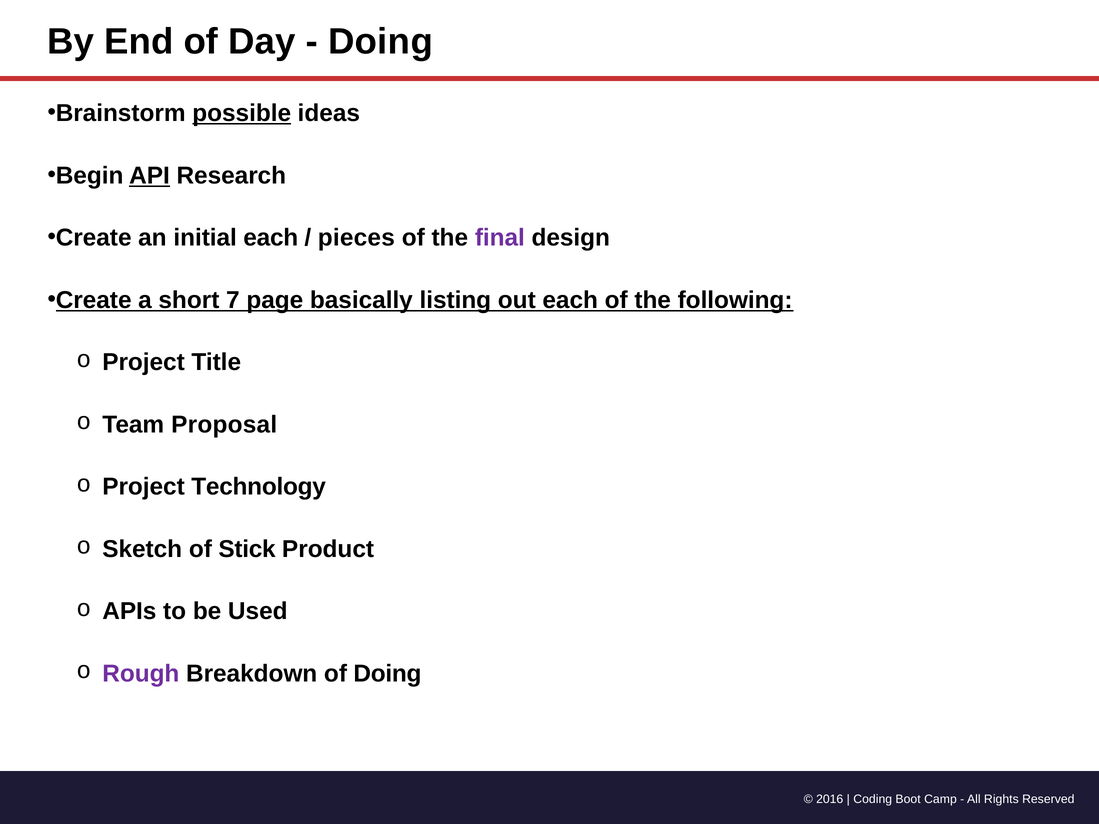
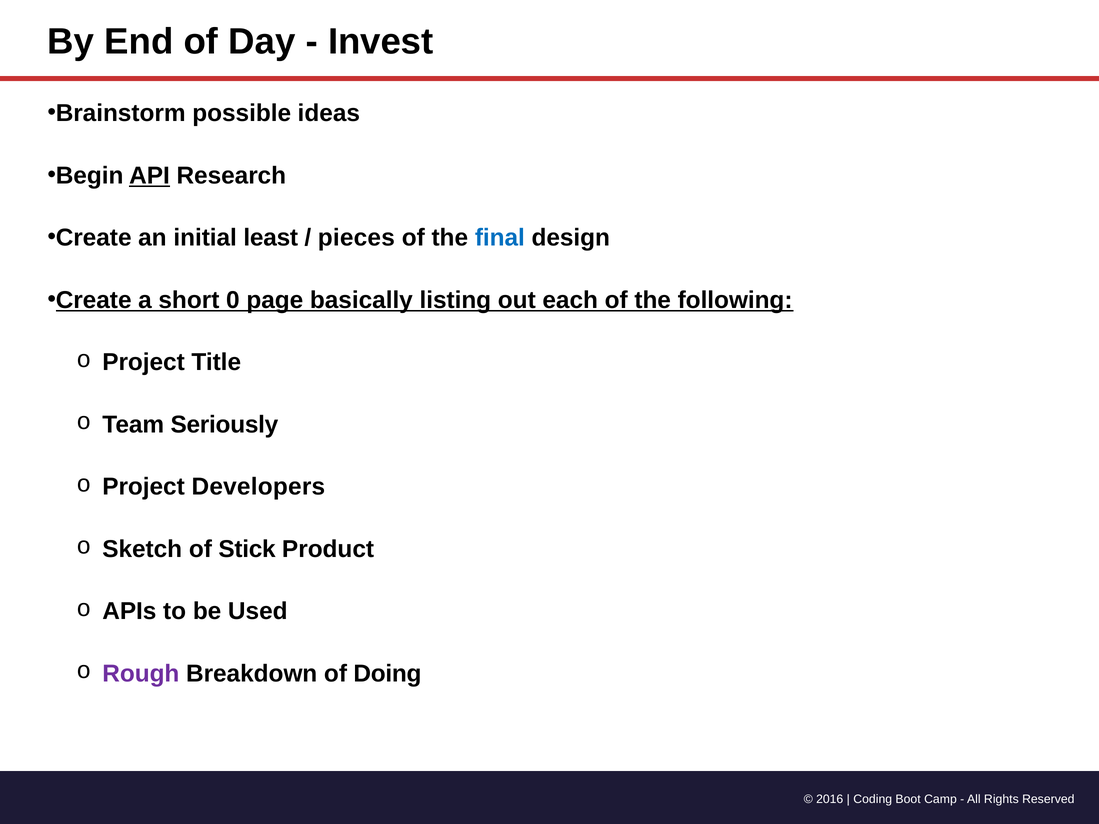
Doing at (380, 42): Doing -> Invest
possible underline: present -> none
initial each: each -> least
final colour: purple -> blue
7: 7 -> 0
Proposal: Proposal -> Seriously
Technology: Technology -> Developers
